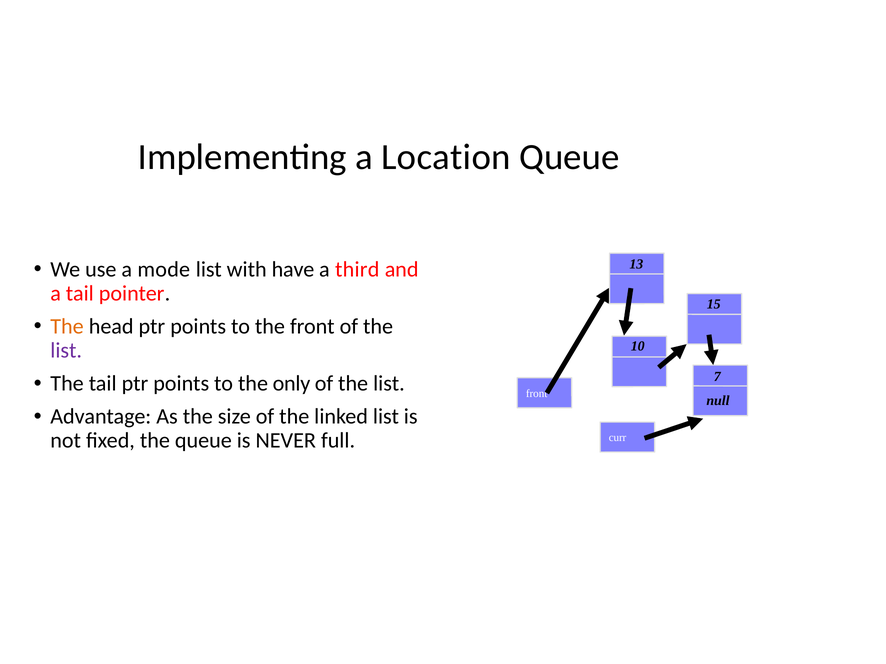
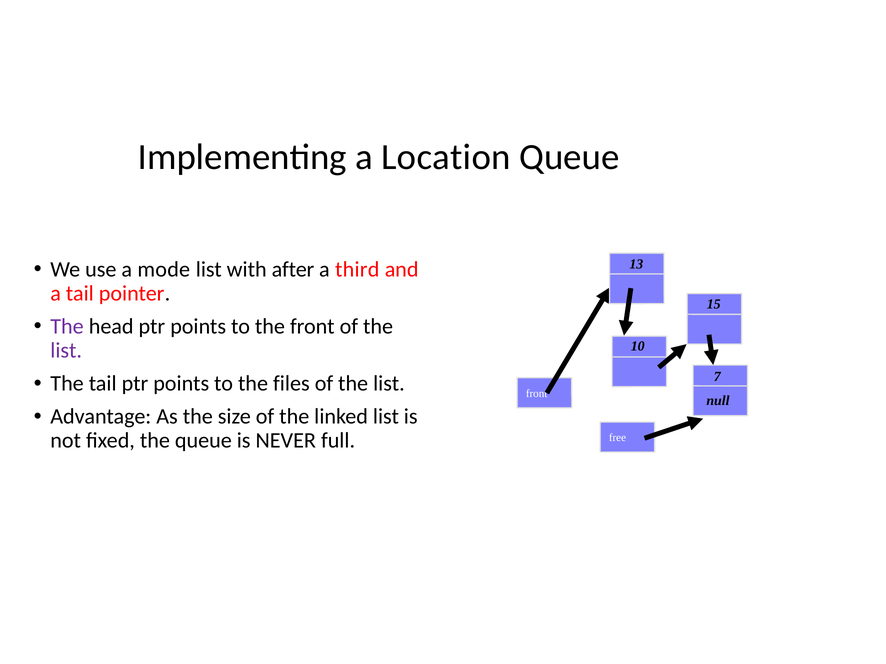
have: have -> after
The at (67, 327) colour: orange -> purple
only: only -> files
curr: curr -> free
